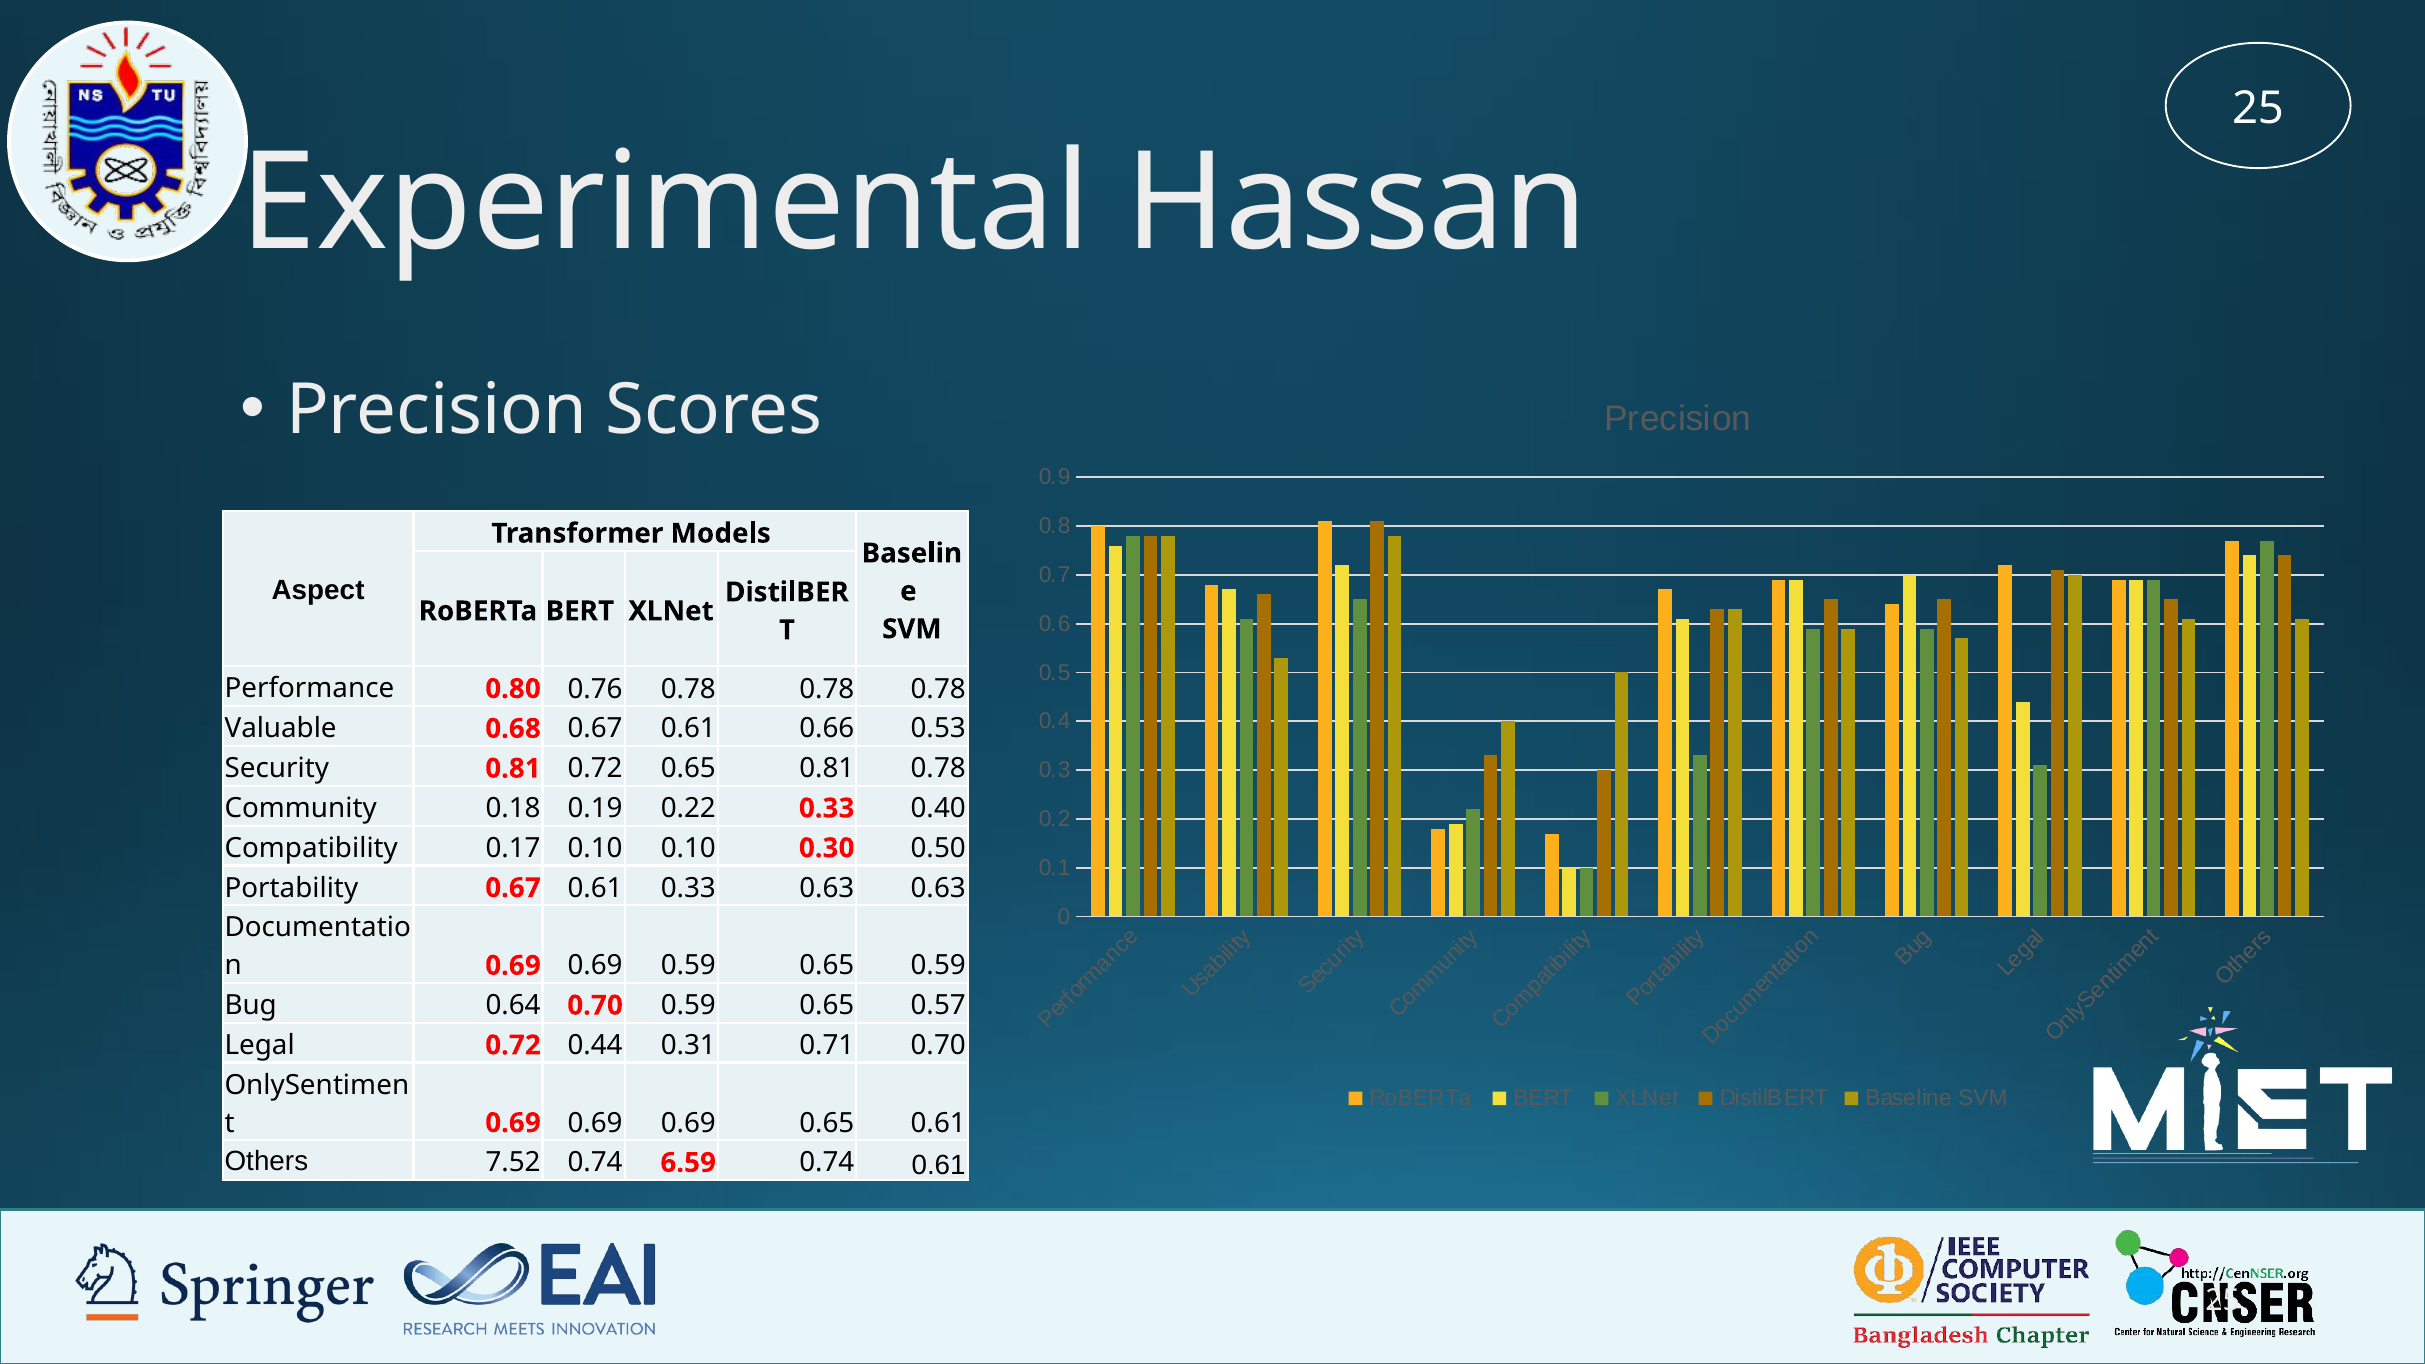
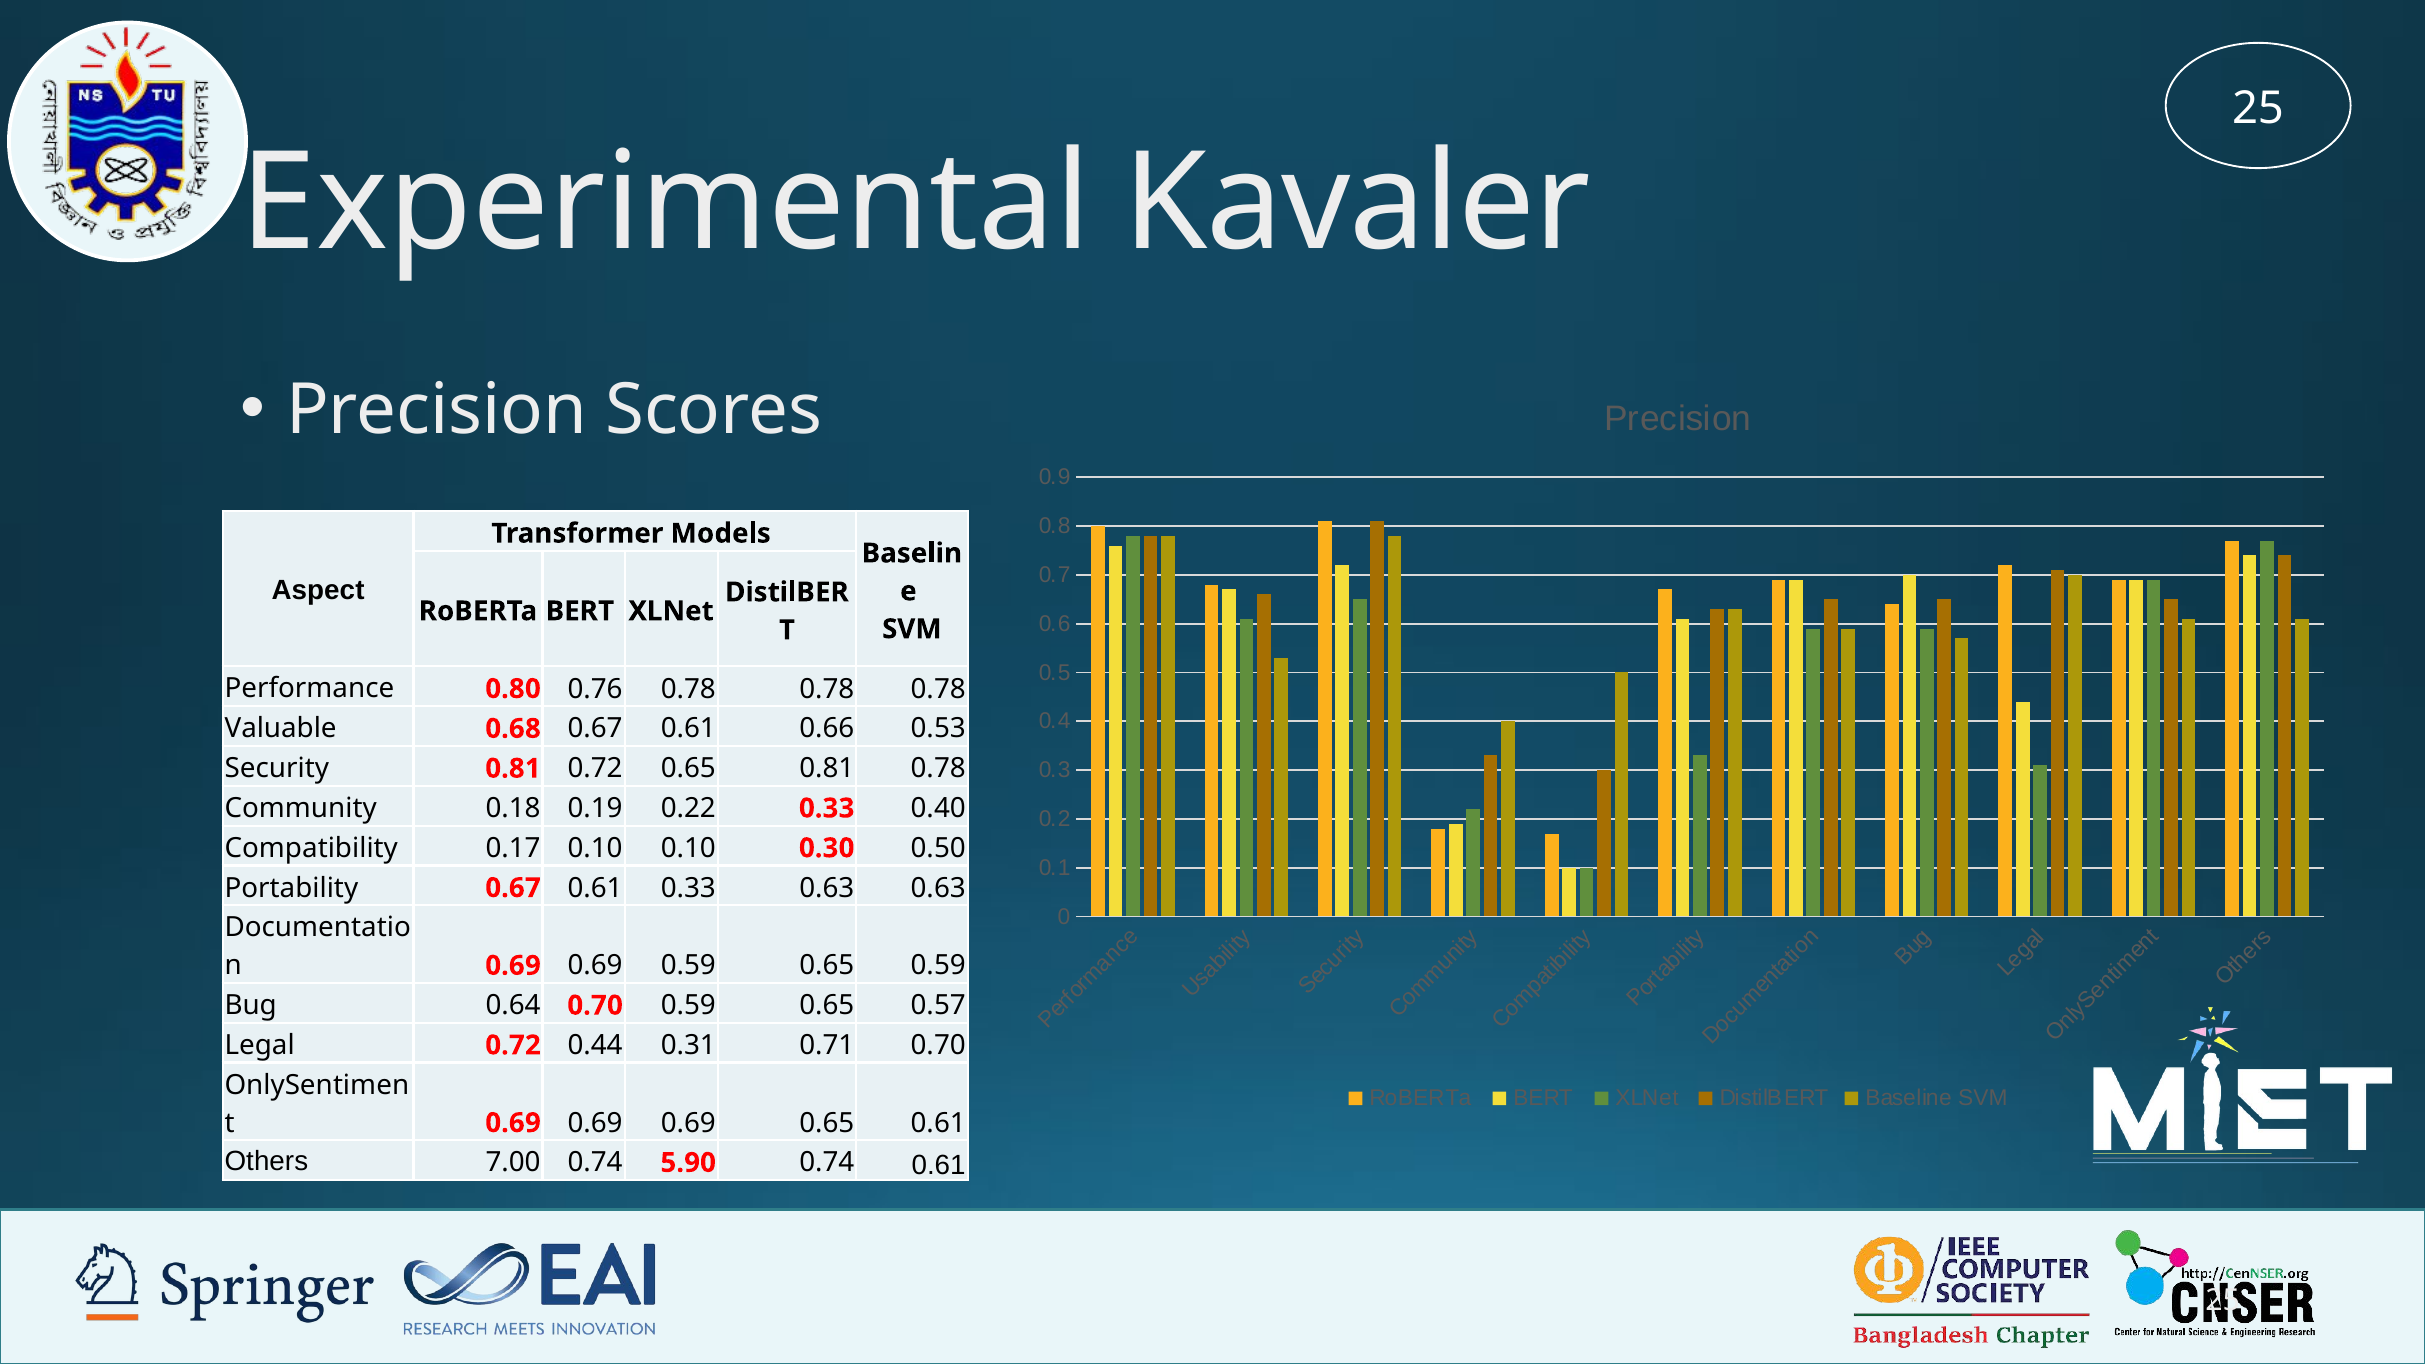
Hassan: Hassan -> Kavaler
7.52: 7.52 -> 7.00
6.59: 6.59 -> 5.90
